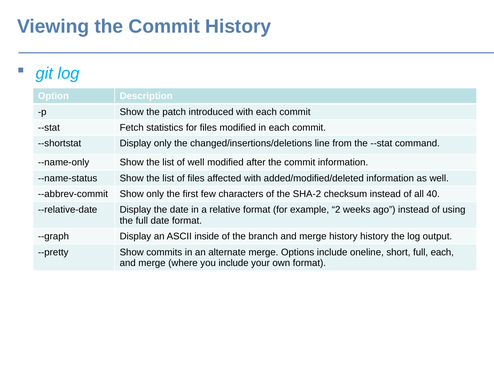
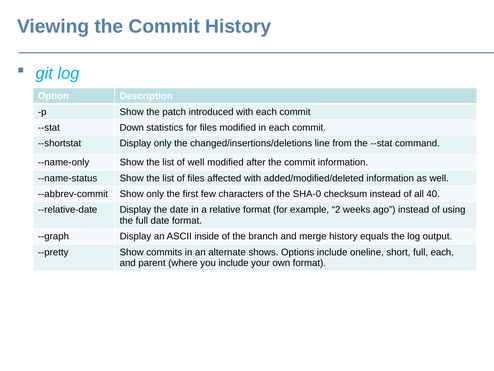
Fetch: Fetch -> Down
SHA-2: SHA-2 -> SHA-0
history history: history -> equals
alternate merge: merge -> shows
merge at (152, 263): merge -> parent
